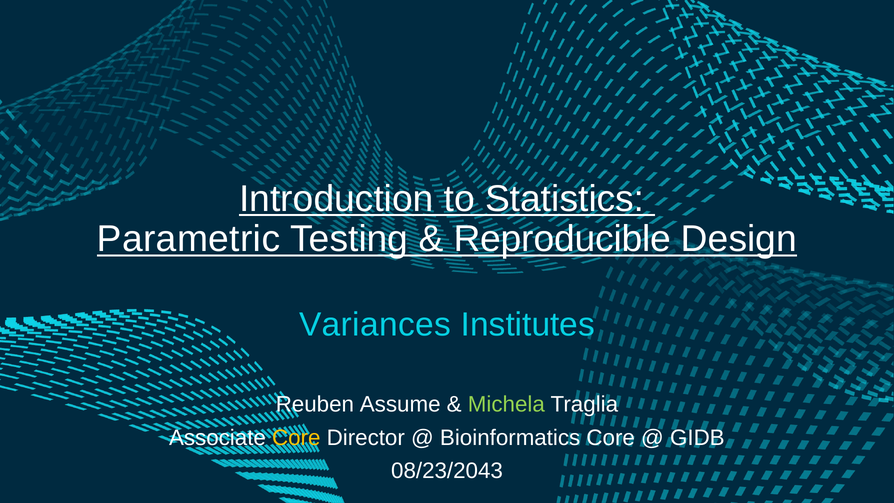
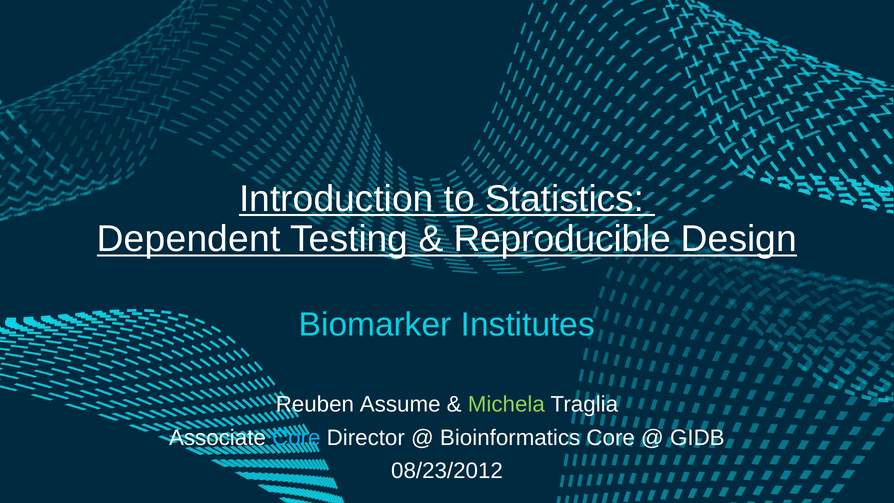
Parametric: Parametric -> Dependent
Variances: Variances -> Biomarker
Core at (296, 438) colour: yellow -> light blue
08/23/2043: 08/23/2043 -> 08/23/2012
